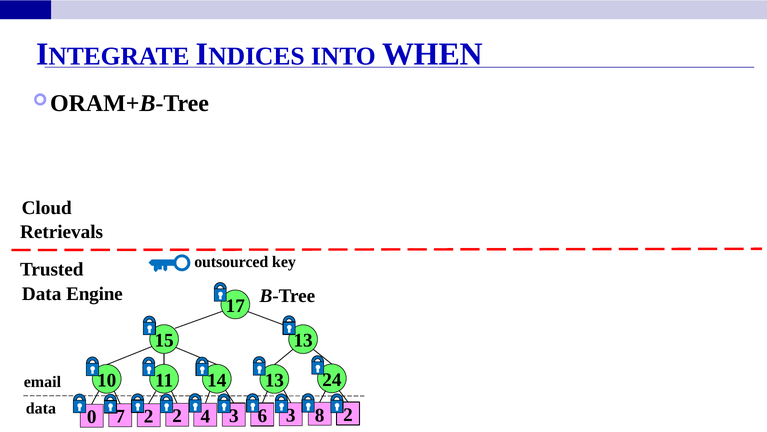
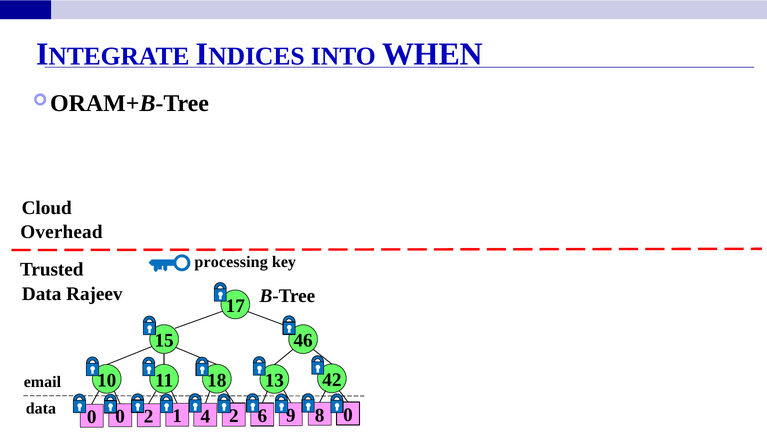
Retrievals: Retrievals -> Overhead
outsourced: outsourced -> processing
Engine: Engine -> Rajeev
15 13: 13 -> 46
14: 14 -> 18
24: 24 -> 42
0 7: 7 -> 0
2 2: 2 -> 1
4 3: 3 -> 2
6 3: 3 -> 9
8 2: 2 -> 0
